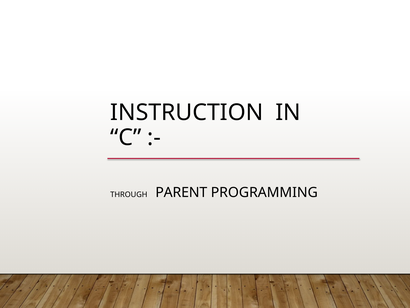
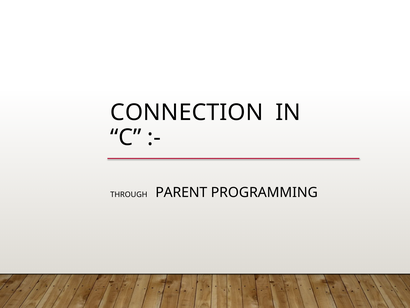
INSTRUCTION: INSTRUCTION -> CONNECTION
